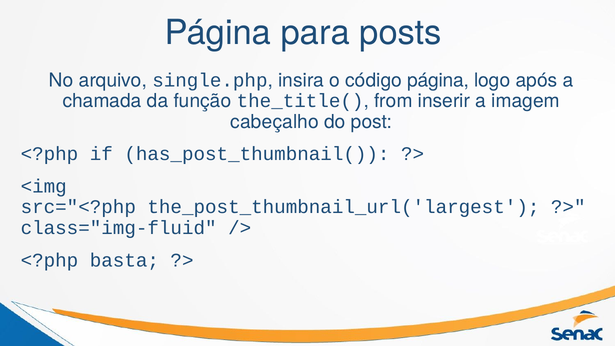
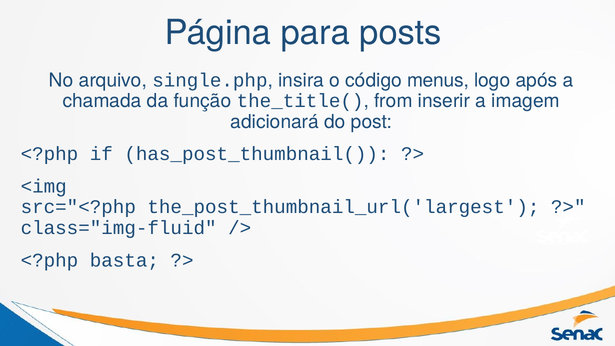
código página: página -> menus
cabeçalho: cabeçalho -> adicionará
